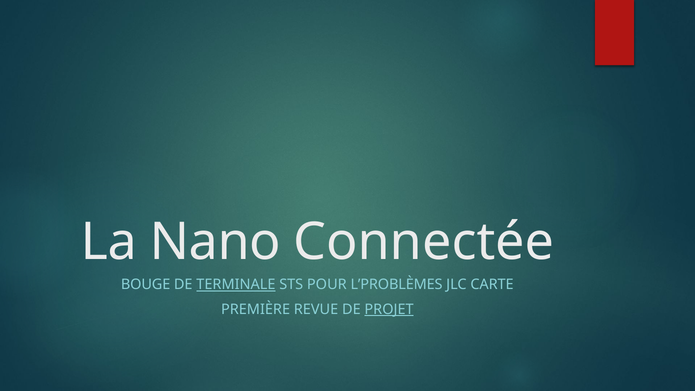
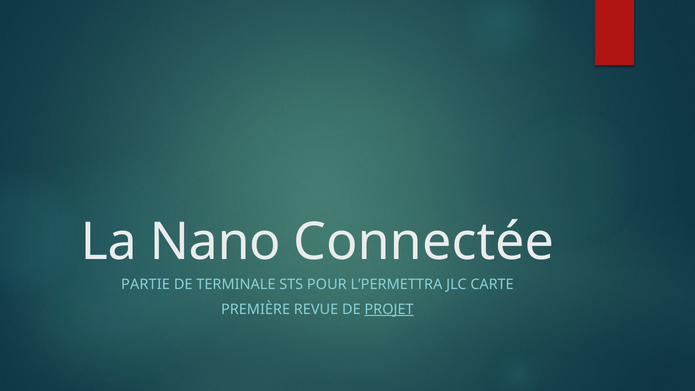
BOUGE: BOUGE -> PARTIE
TERMINALE underline: present -> none
L’PROBLÈMES: L’PROBLÈMES -> L’PERMETTRA
